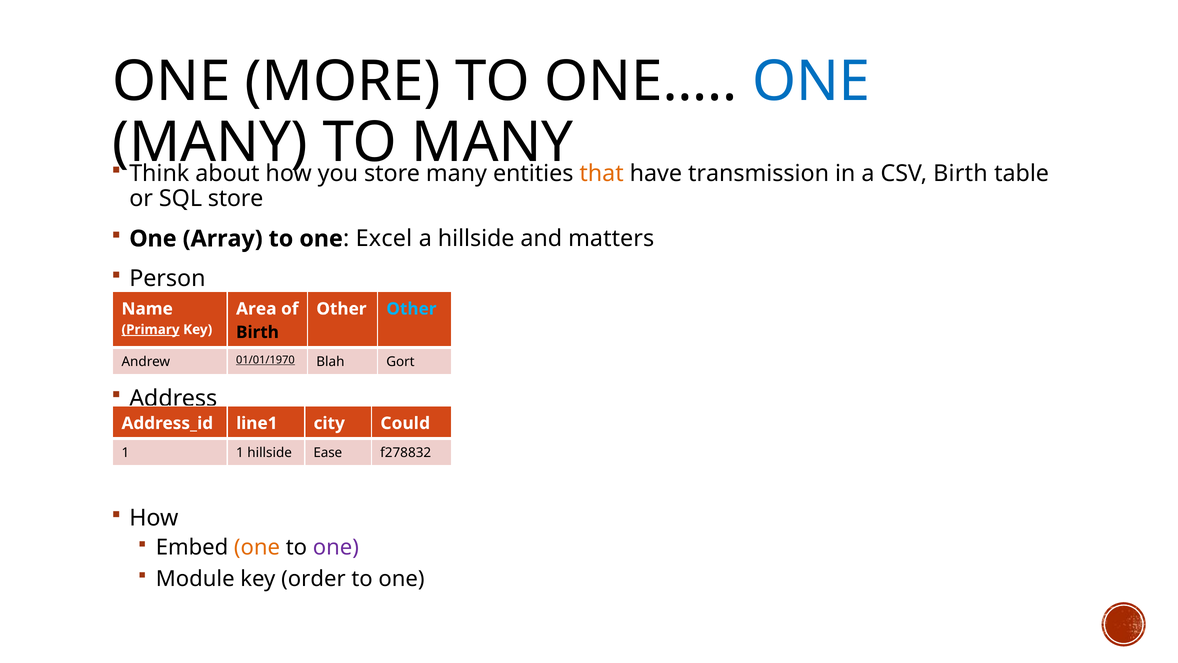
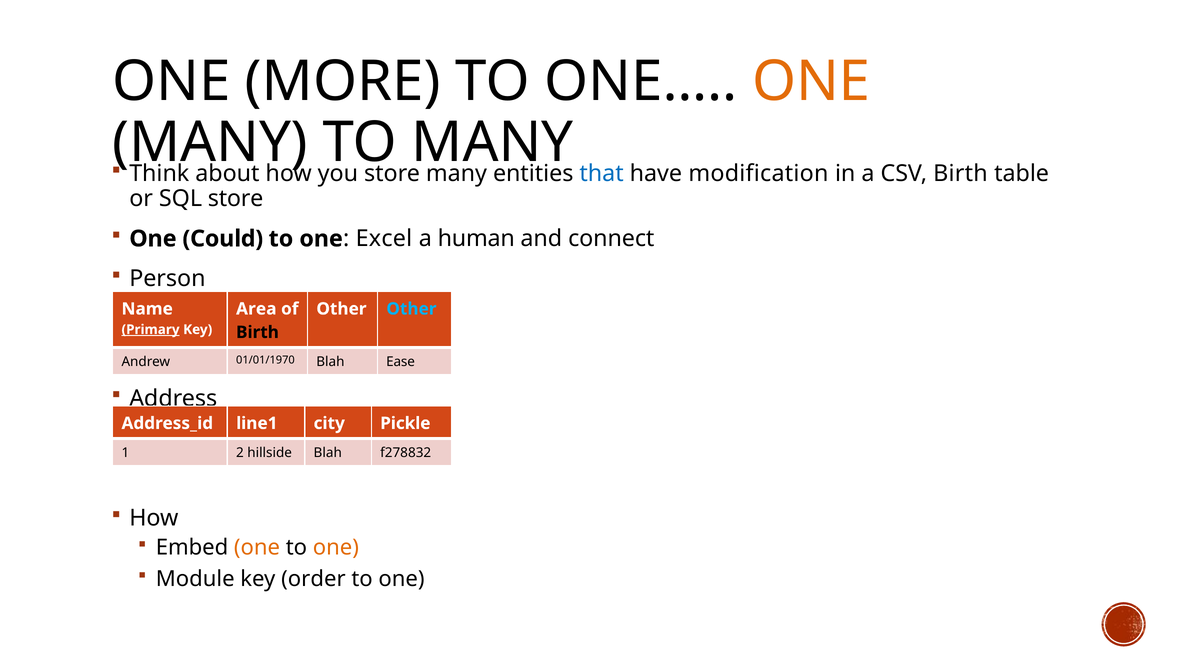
ONE at (811, 82) colour: blue -> orange
that colour: orange -> blue
transmission: transmission -> modification
Array: Array -> Could
a hillside: hillside -> human
matters: matters -> connect
01/01/1970 underline: present -> none
Gort: Gort -> Ease
Could: Could -> Pickle
1 1: 1 -> 2
hillside Ease: Ease -> Blah
one at (336, 547) colour: purple -> orange
